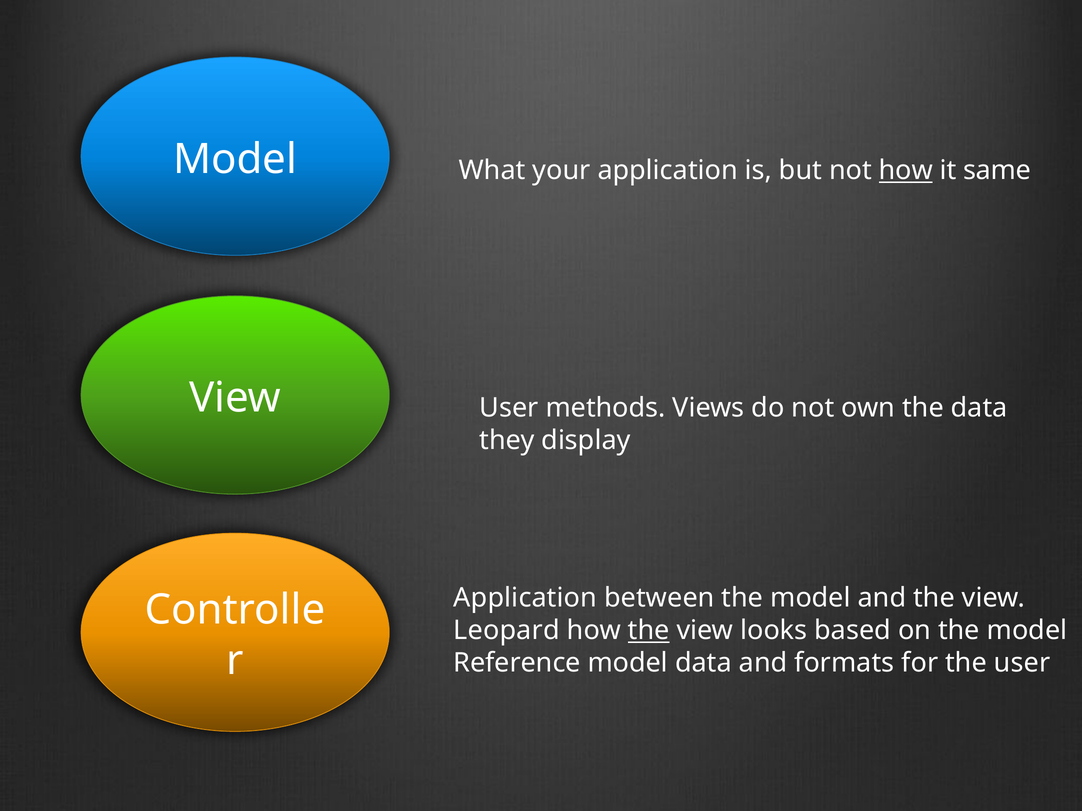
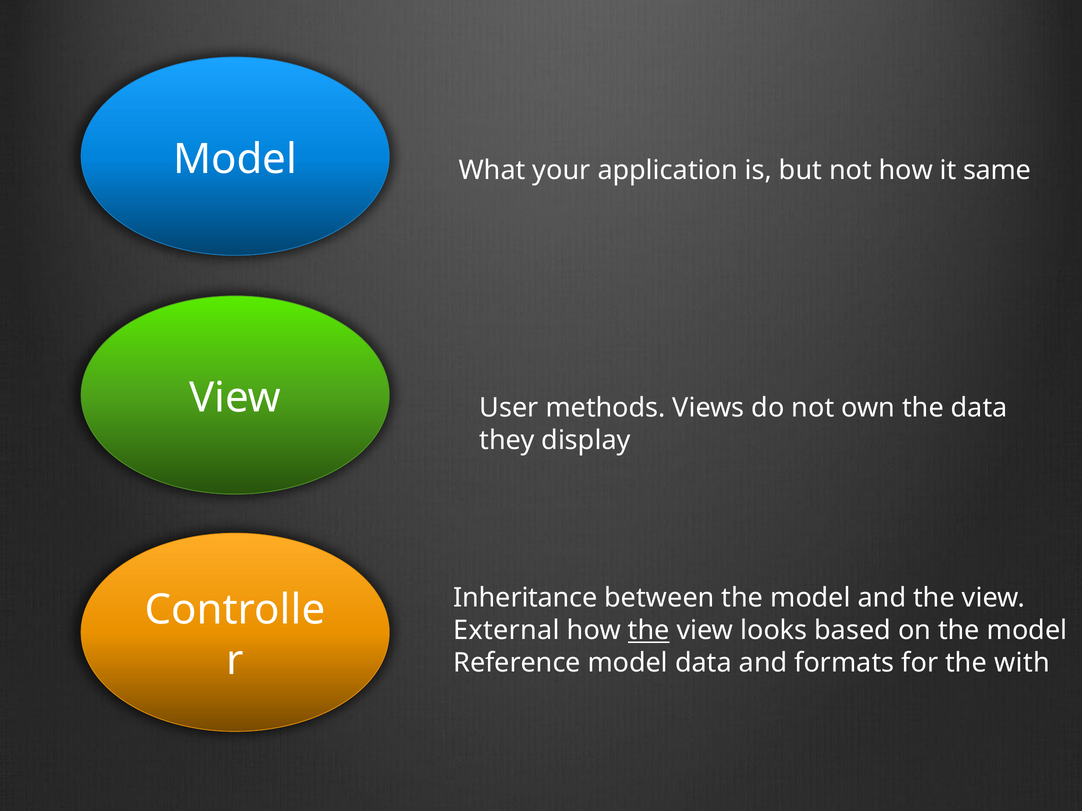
how at (906, 171) underline: present -> none
Application at (525, 598): Application -> Inheritance
Leopard: Leopard -> External
the user: user -> with
